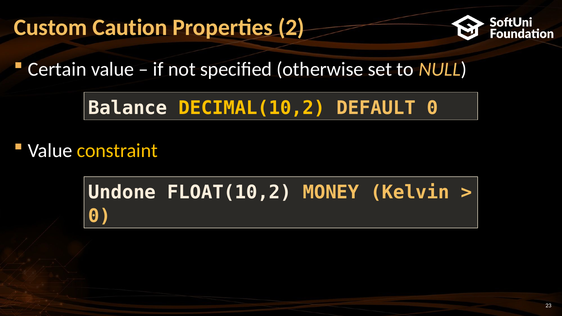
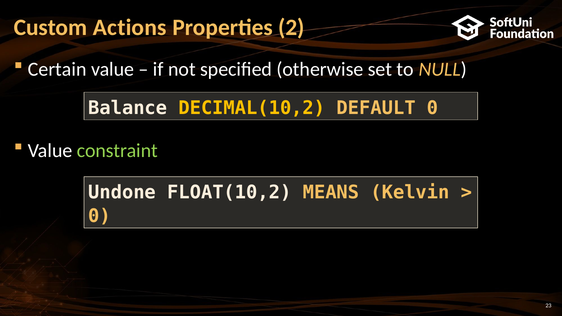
Caution: Caution -> Actions
constraint colour: yellow -> light green
MONEY: MONEY -> MEANS
